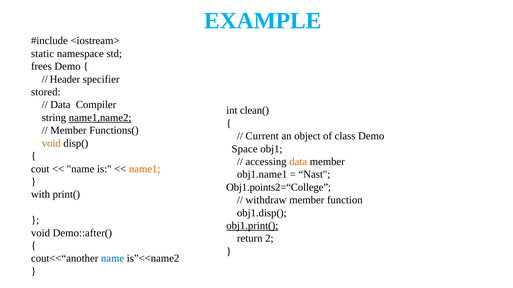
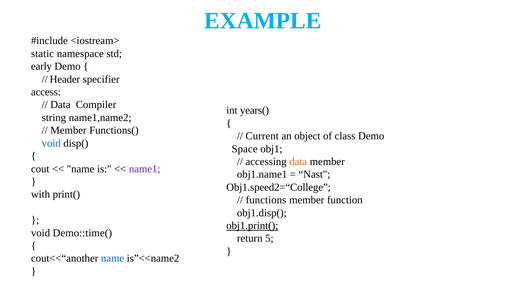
frees: frees -> early
stored: stored -> access
clean(: clean( -> years(
name1,name2 underline: present -> none
void at (51, 143) colour: orange -> blue
name1 colour: orange -> purple
Obj1.points2=“College: Obj1.points2=“College -> Obj1.speed2=“College
withdraw: withdraw -> functions
Demo::after(: Demo::after( -> Demo::time(
2: 2 -> 5
